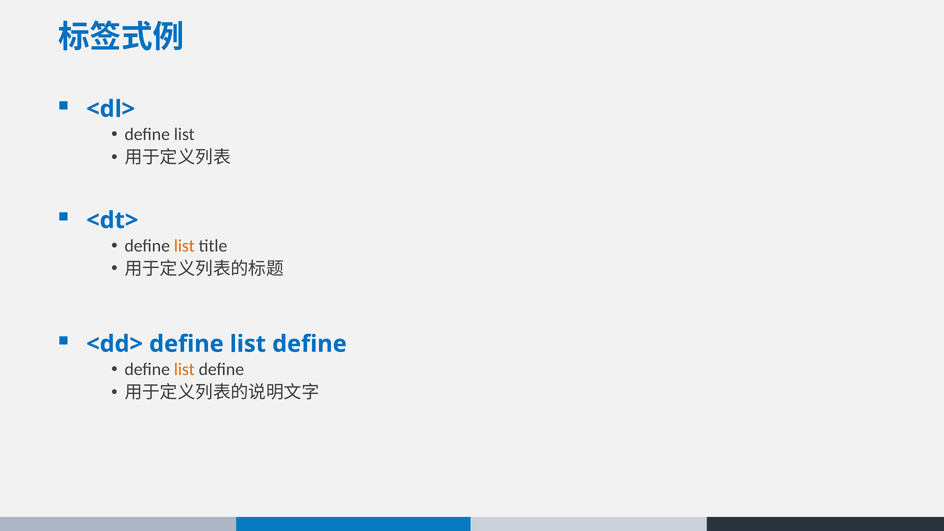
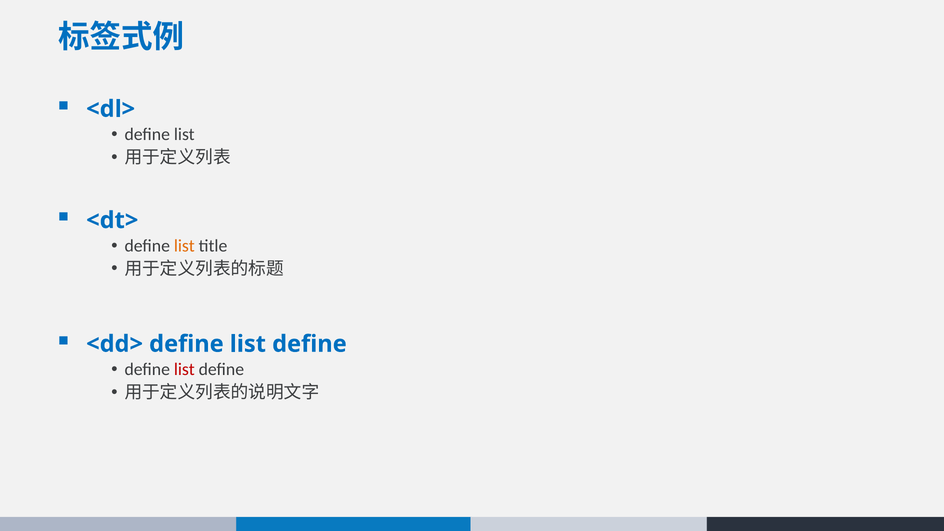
list at (184, 370) colour: orange -> red
